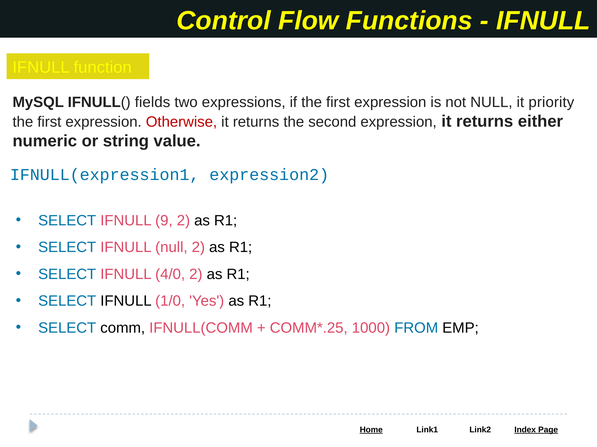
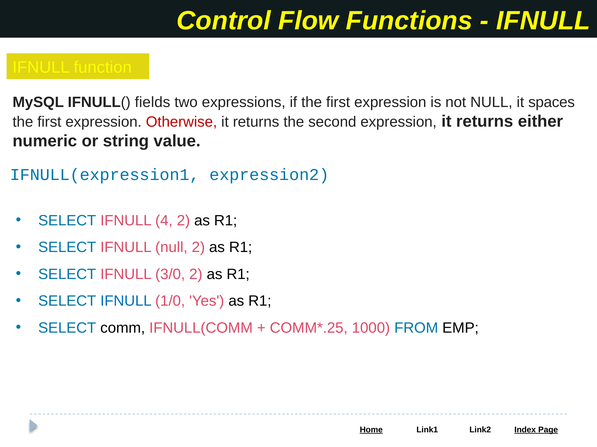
priority: priority -> spaces
9: 9 -> 4
4/0: 4/0 -> 3/0
IFNULL at (126, 301) colour: black -> blue
